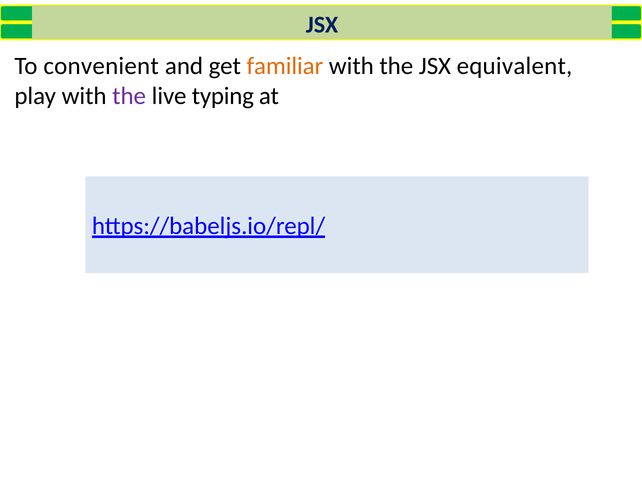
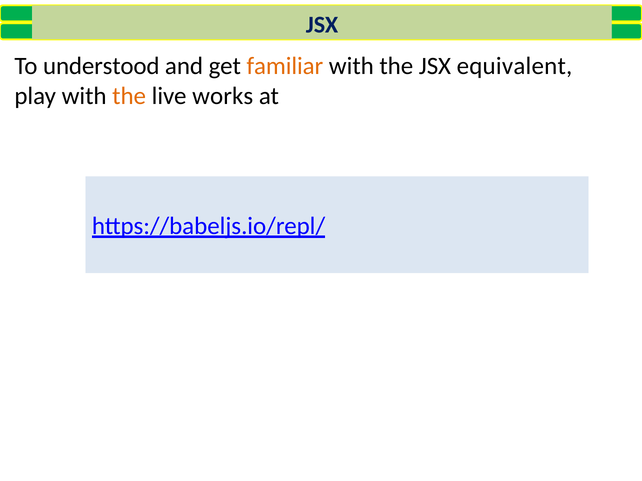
convenient: convenient -> understood
the at (129, 96) colour: purple -> orange
typing: typing -> works
